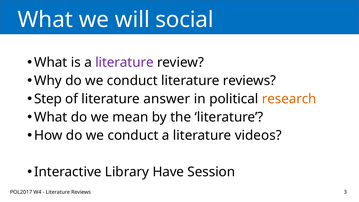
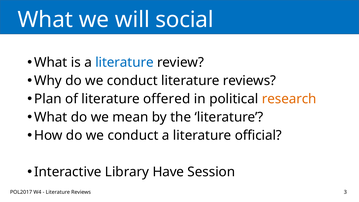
literature at (124, 62) colour: purple -> blue
Step: Step -> Plan
answer: answer -> offered
videos: videos -> official
